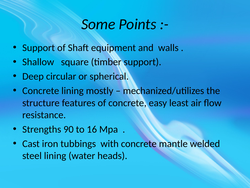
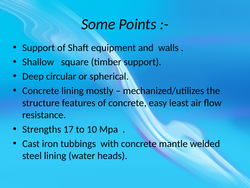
90: 90 -> 17
16: 16 -> 10
